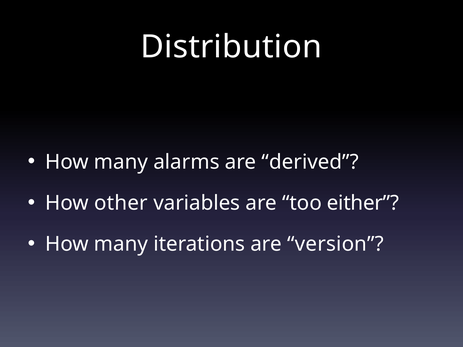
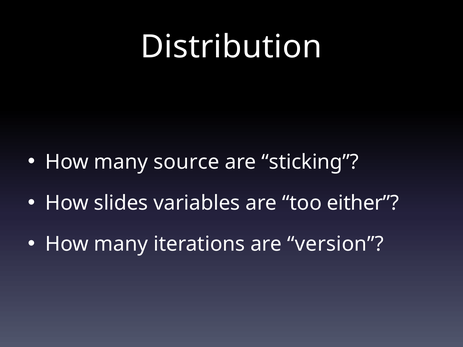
alarms: alarms -> source
derived: derived -> sticking
other: other -> slides
